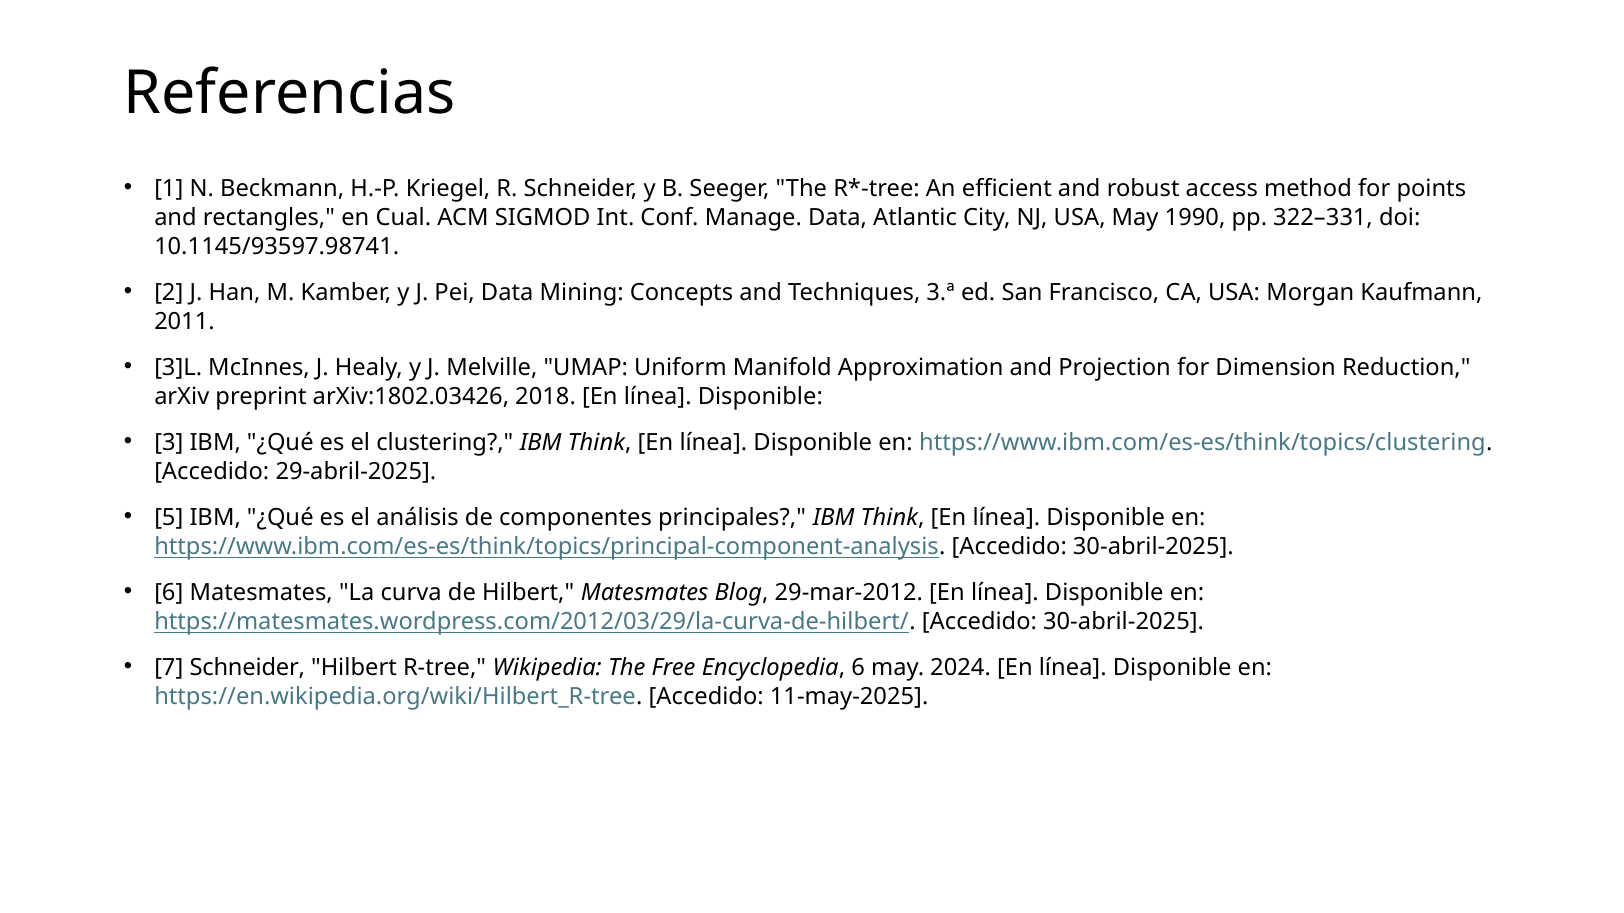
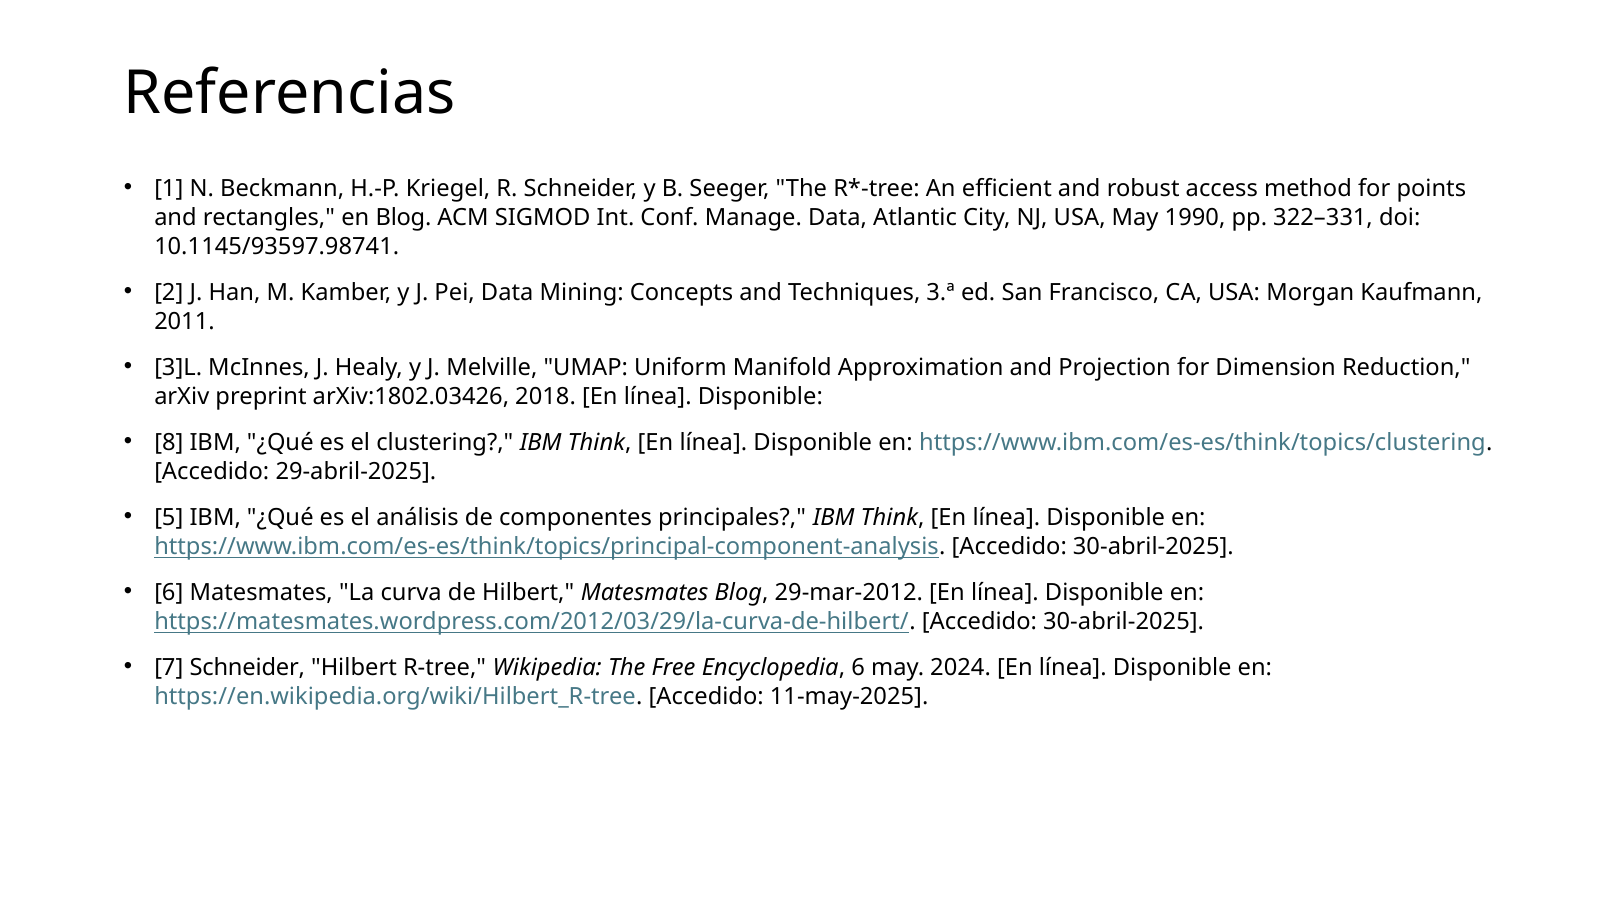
en Cual: Cual -> Blog
3: 3 -> 8
